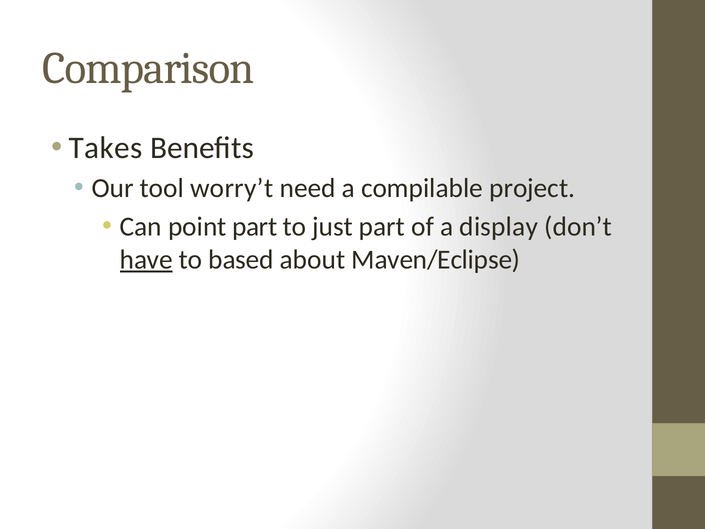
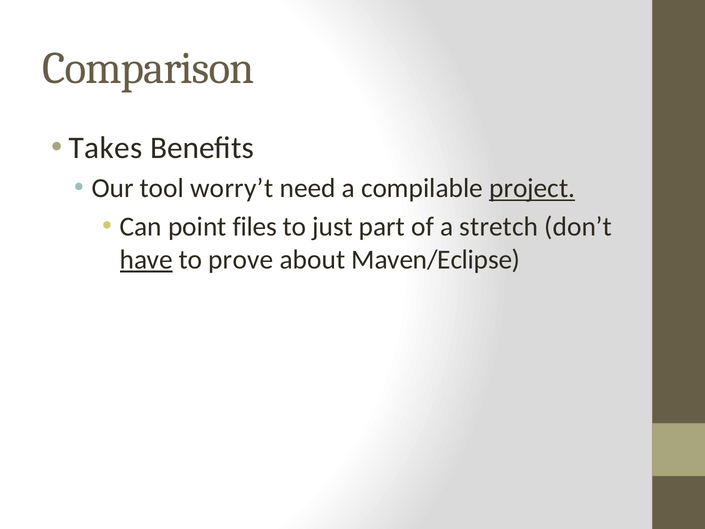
project underline: none -> present
point part: part -> files
display: display -> stretch
based: based -> prove
